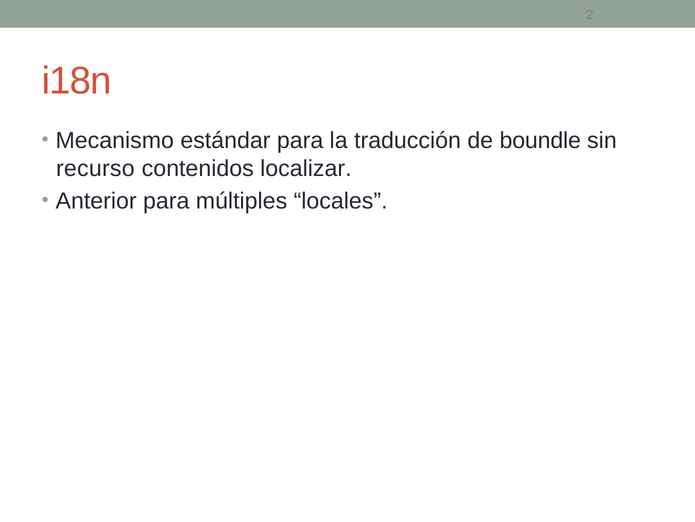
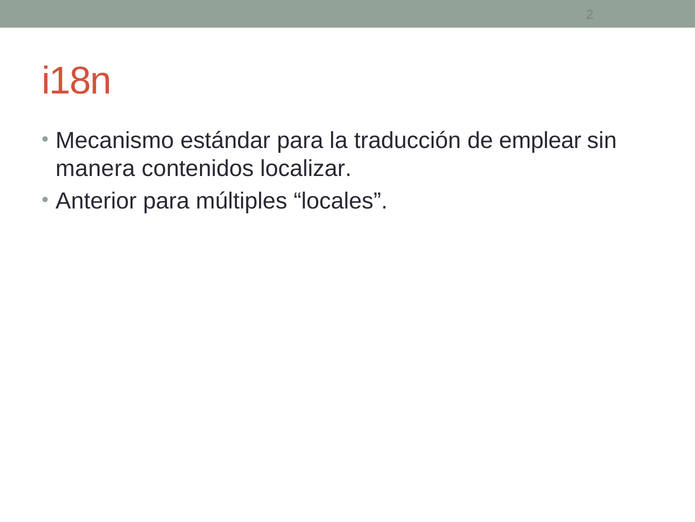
boundle: boundle -> emplear
recurso: recurso -> manera
